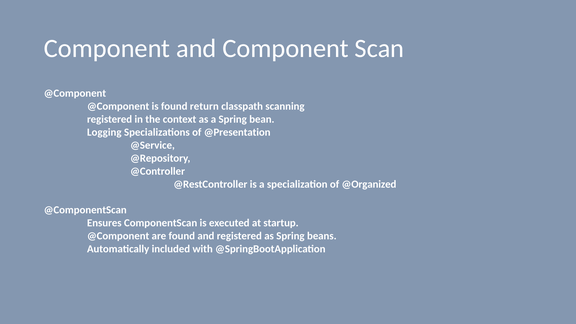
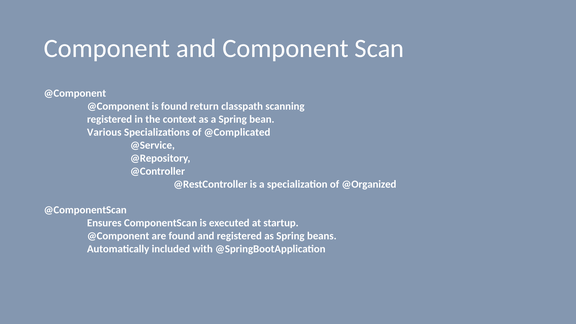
Logging: Logging -> Various
@Presentation: @Presentation -> @Complicated
